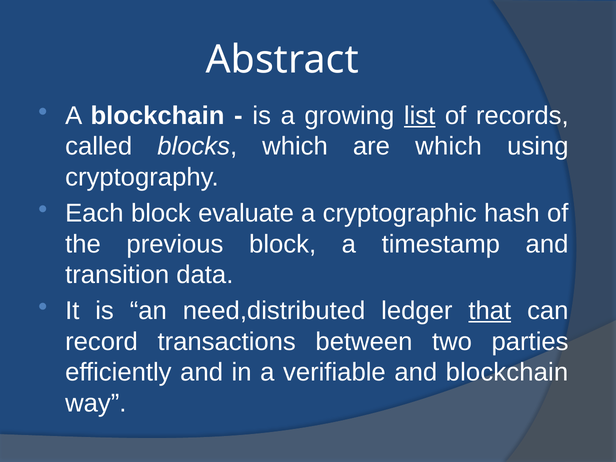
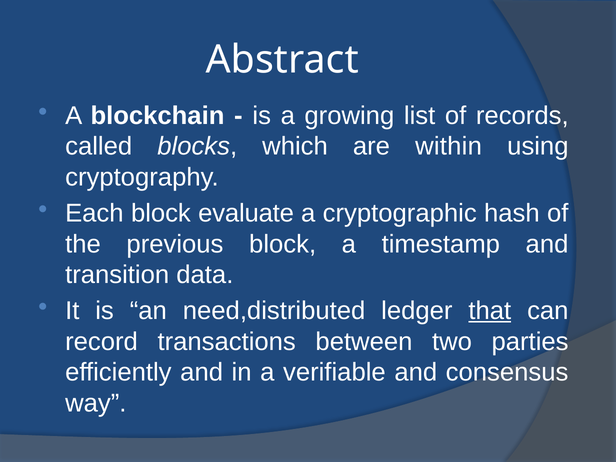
list underline: present -> none
are which: which -> within
and blockchain: blockchain -> consensus
